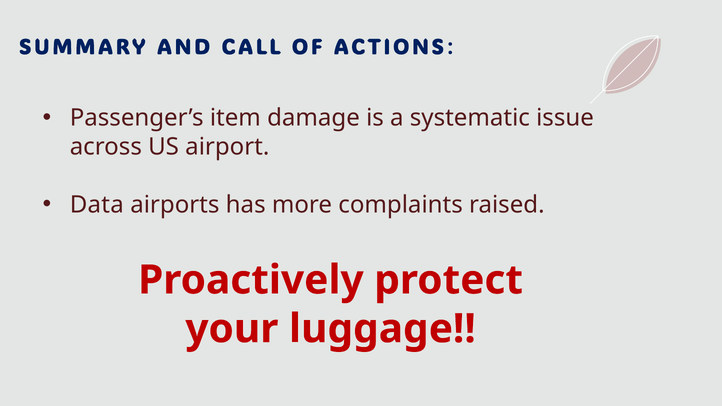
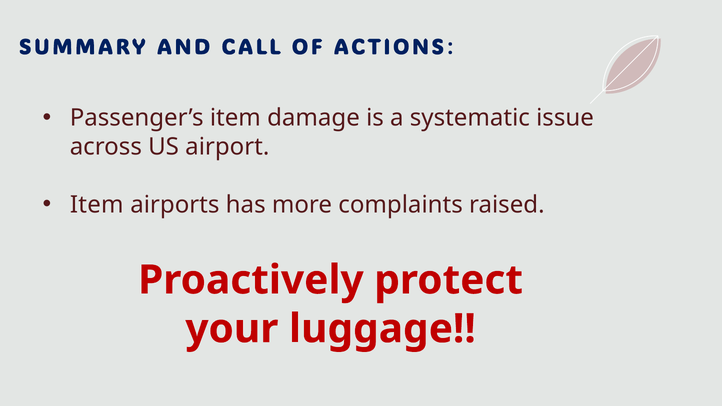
Data at (97, 205): Data -> Item
